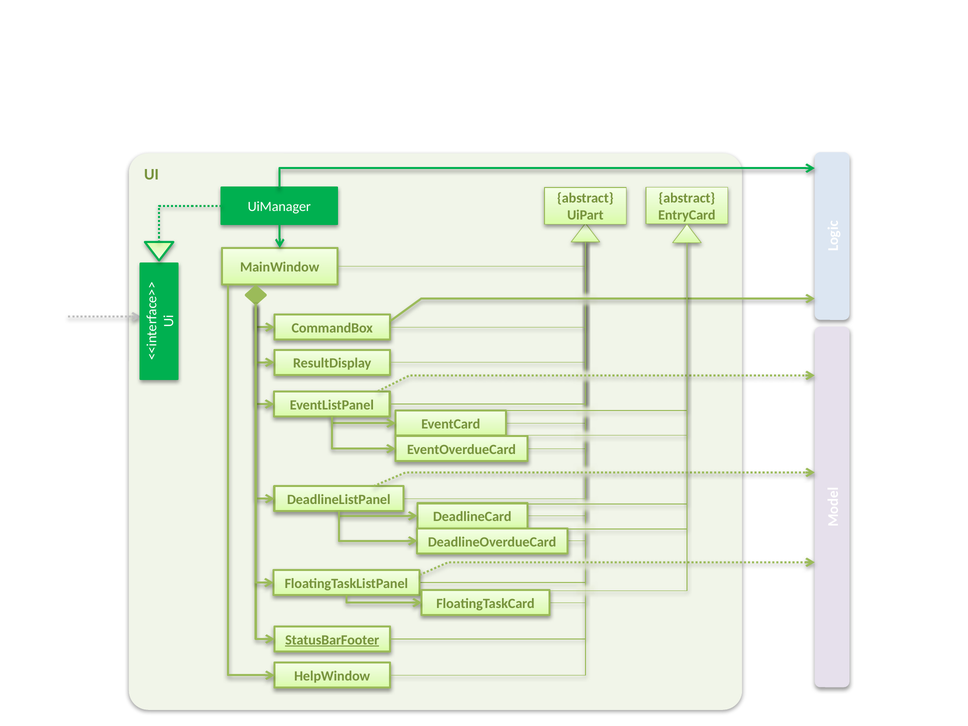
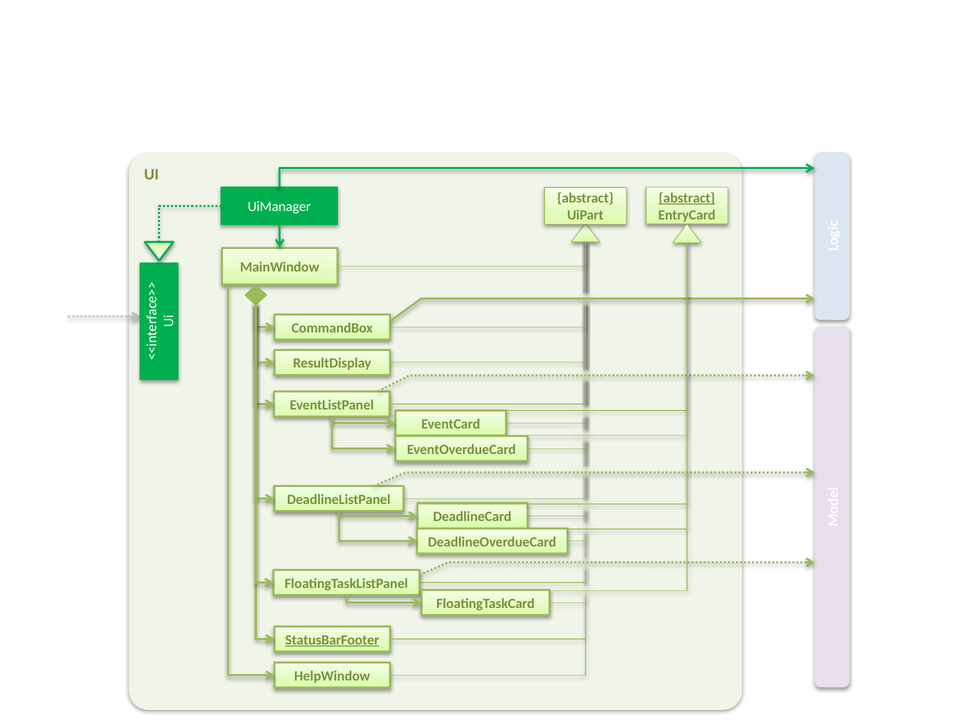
abstract at (687, 198) underline: none -> present
